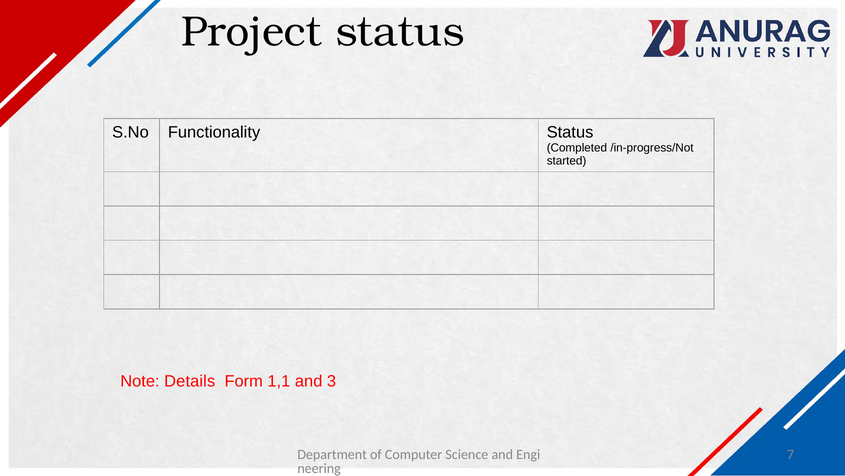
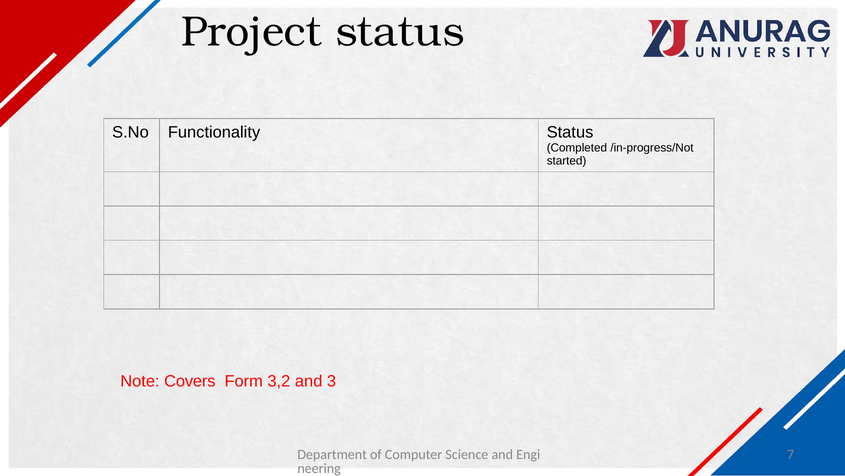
Details: Details -> Covers
1,1: 1,1 -> 3,2
